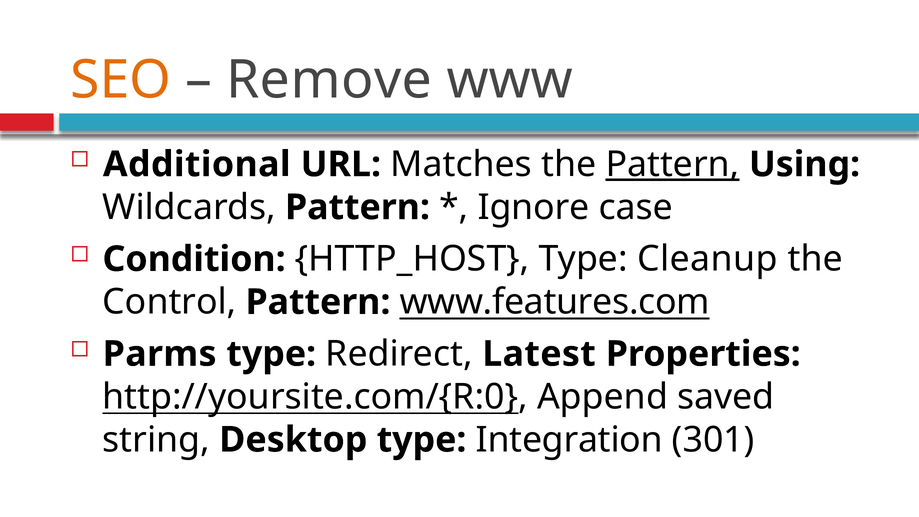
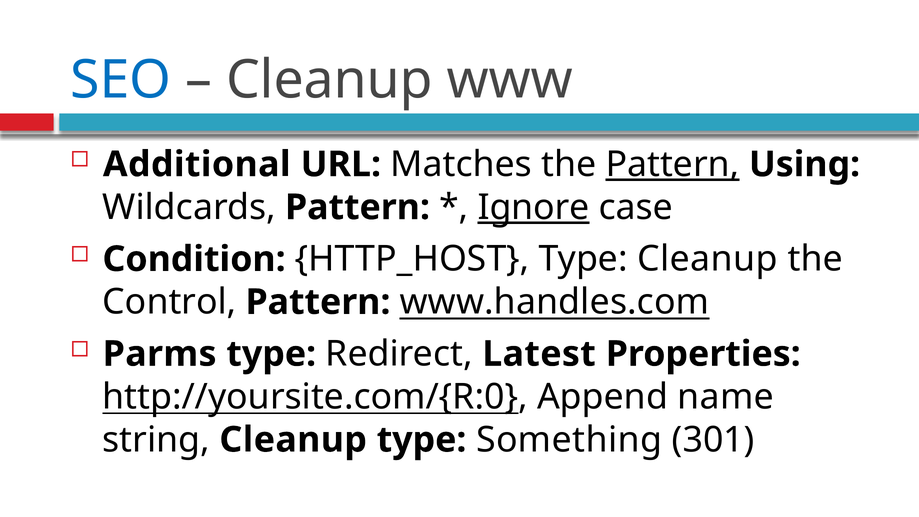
SEO colour: orange -> blue
Remove at (329, 80): Remove -> Cleanup
Ignore underline: none -> present
www.features.com: www.features.com -> www.handles.com
saved: saved -> name
string Desktop: Desktop -> Cleanup
Integration: Integration -> Something
